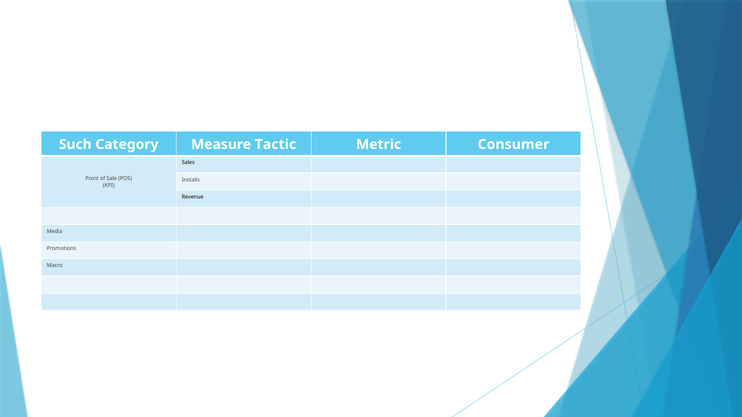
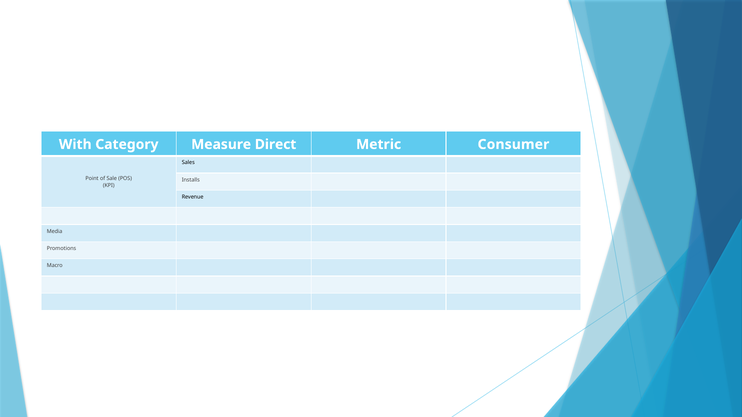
Such: Such -> With
Tactic: Tactic -> Direct
